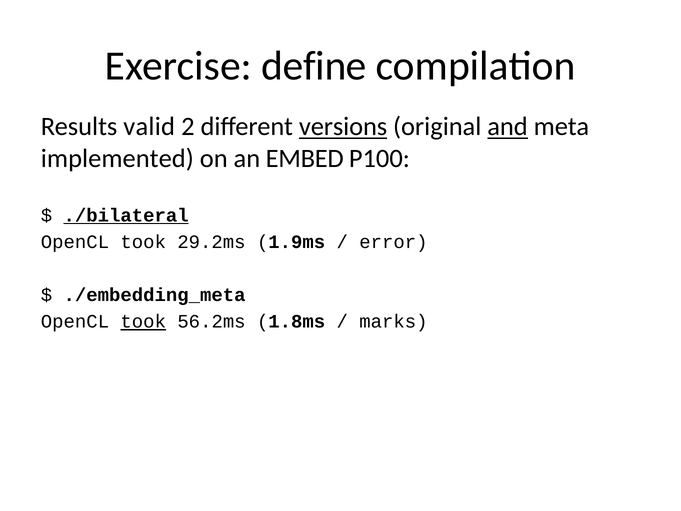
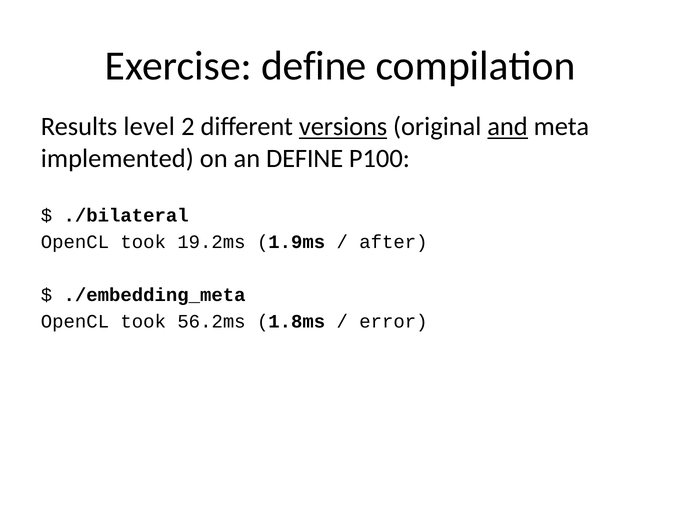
valid: valid -> level
an EMBED: EMBED -> DEFINE
./bilateral underline: present -> none
29.2ms: 29.2ms -> 19.2ms
error: error -> after
took at (143, 321) underline: present -> none
marks: marks -> error
